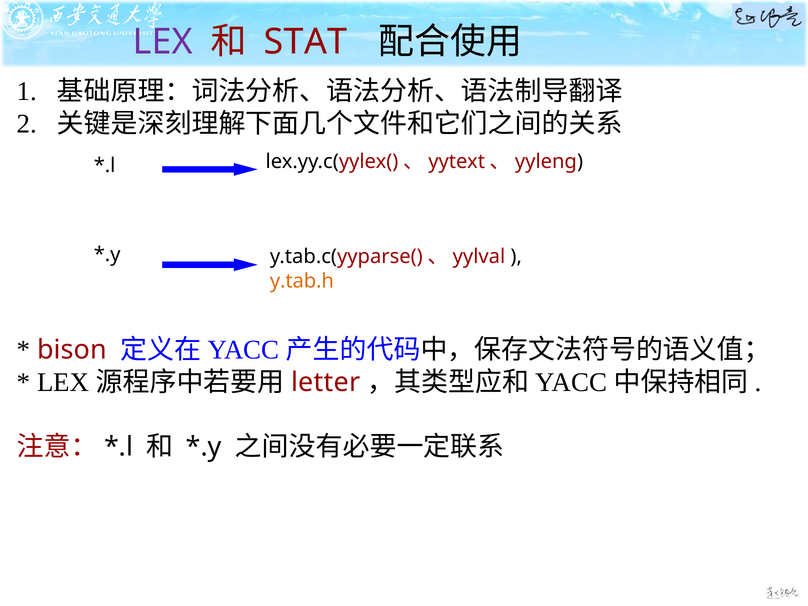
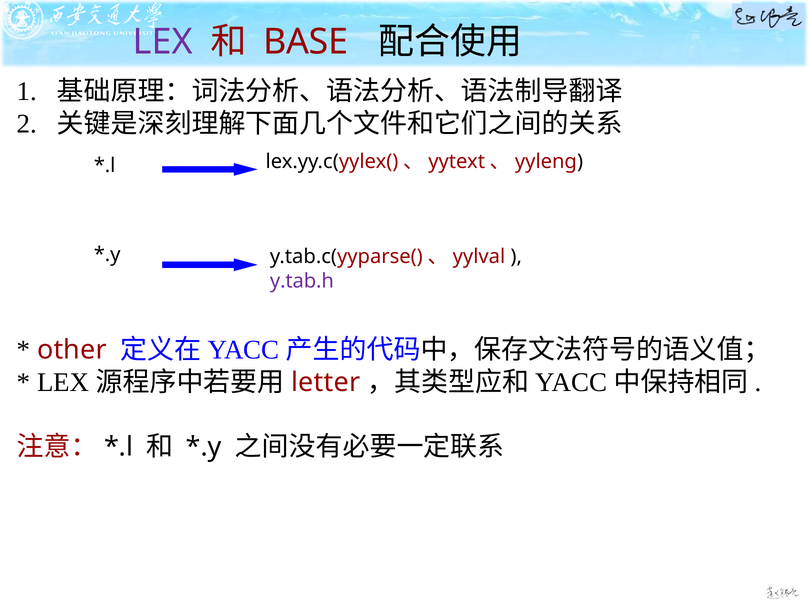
STAT: STAT -> BASE
y.tab.h colour: orange -> purple
bison: bison -> other
